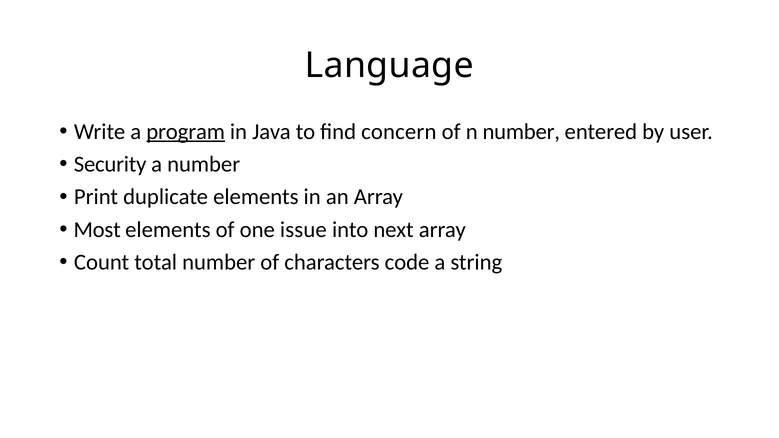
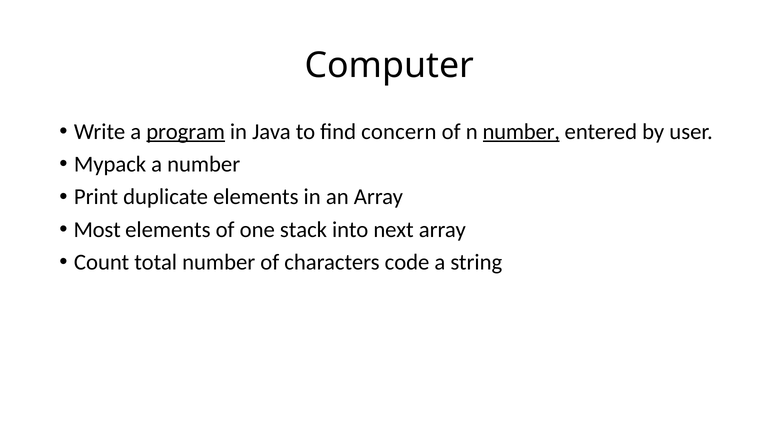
Language: Language -> Computer
number at (521, 132) underline: none -> present
Security: Security -> Mypack
issue: issue -> stack
